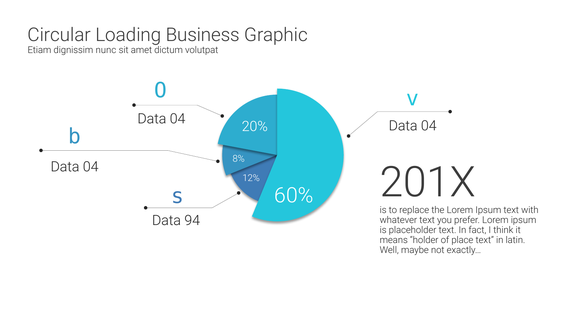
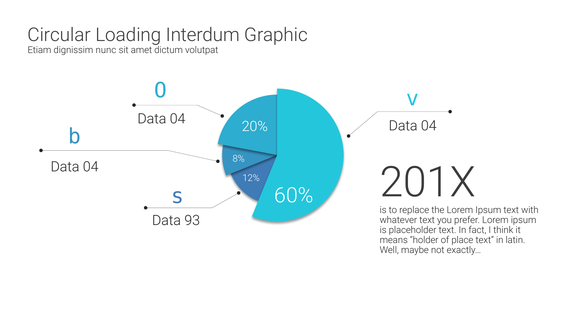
Business: Business -> Interdum
94: 94 -> 93
